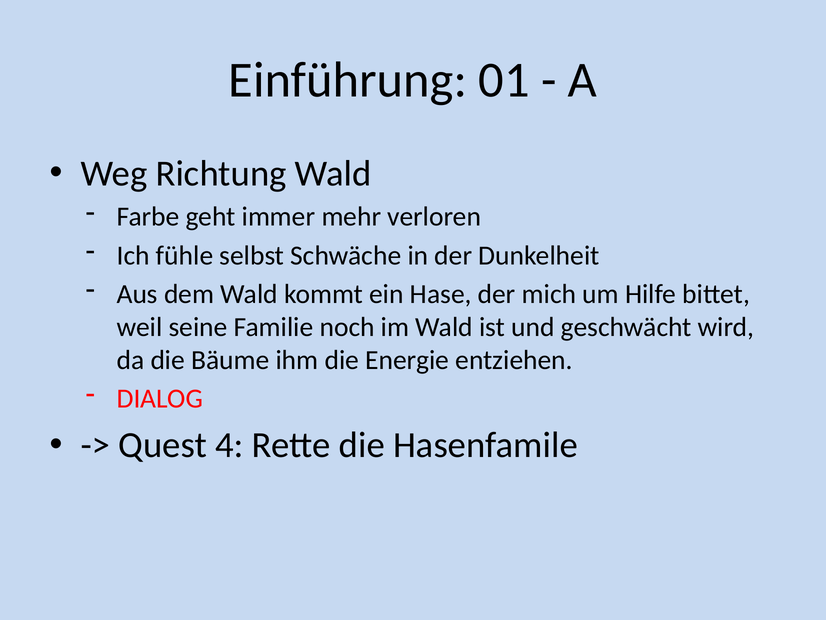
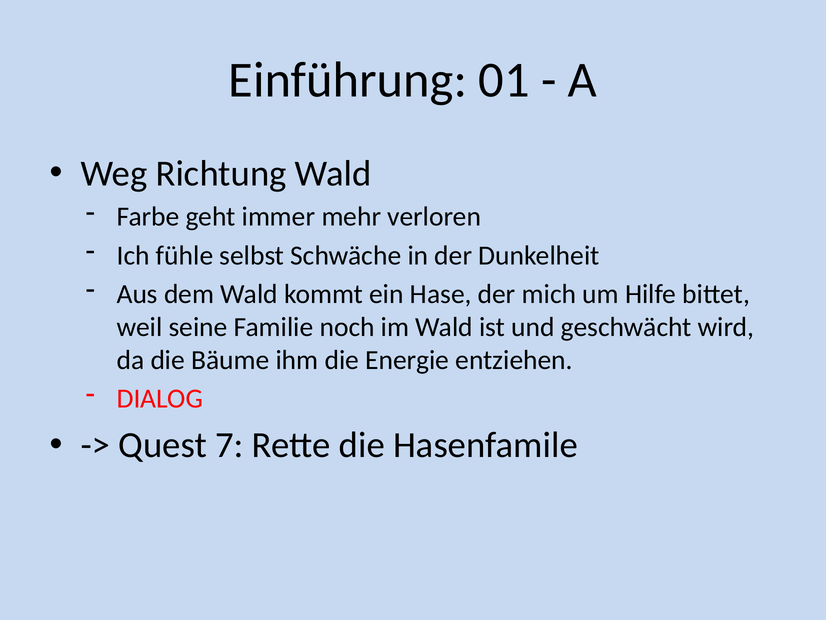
4: 4 -> 7
